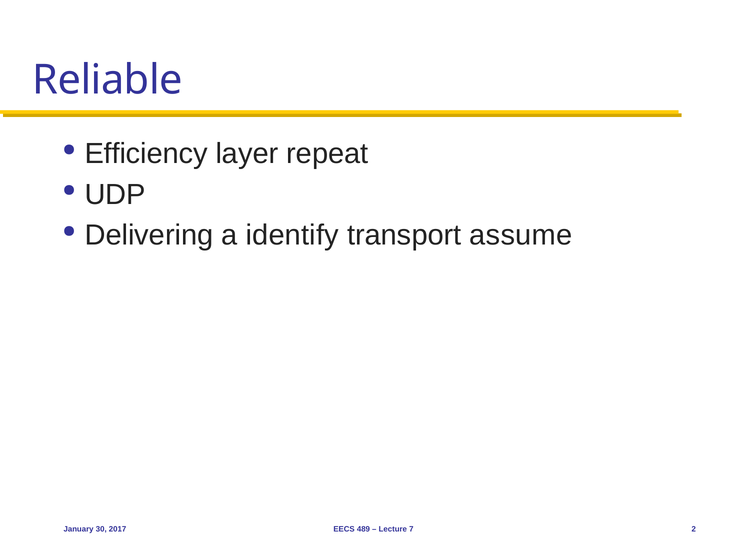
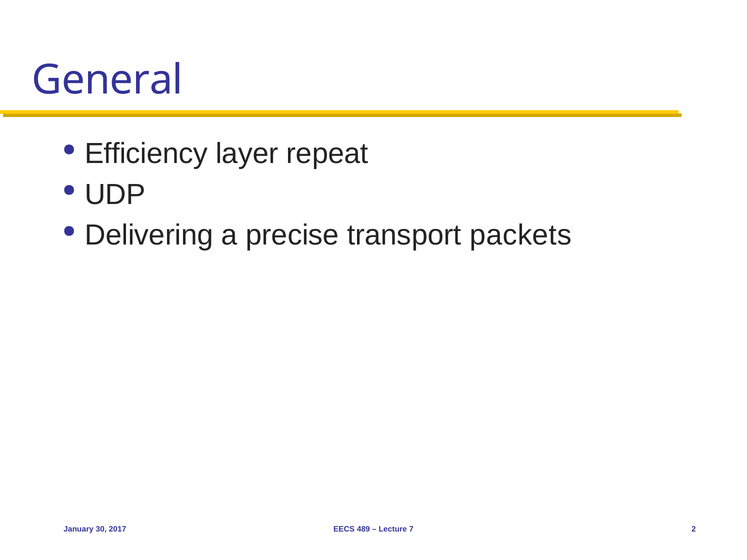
Reliable: Reliable -> General
identify: identify -> precise
assume: assume -> packets
